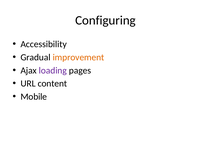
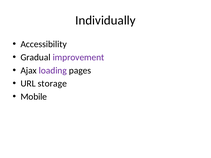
Configuring: Configuring -> Individually
improvement colour: orange -> purple
content: content -> storage
